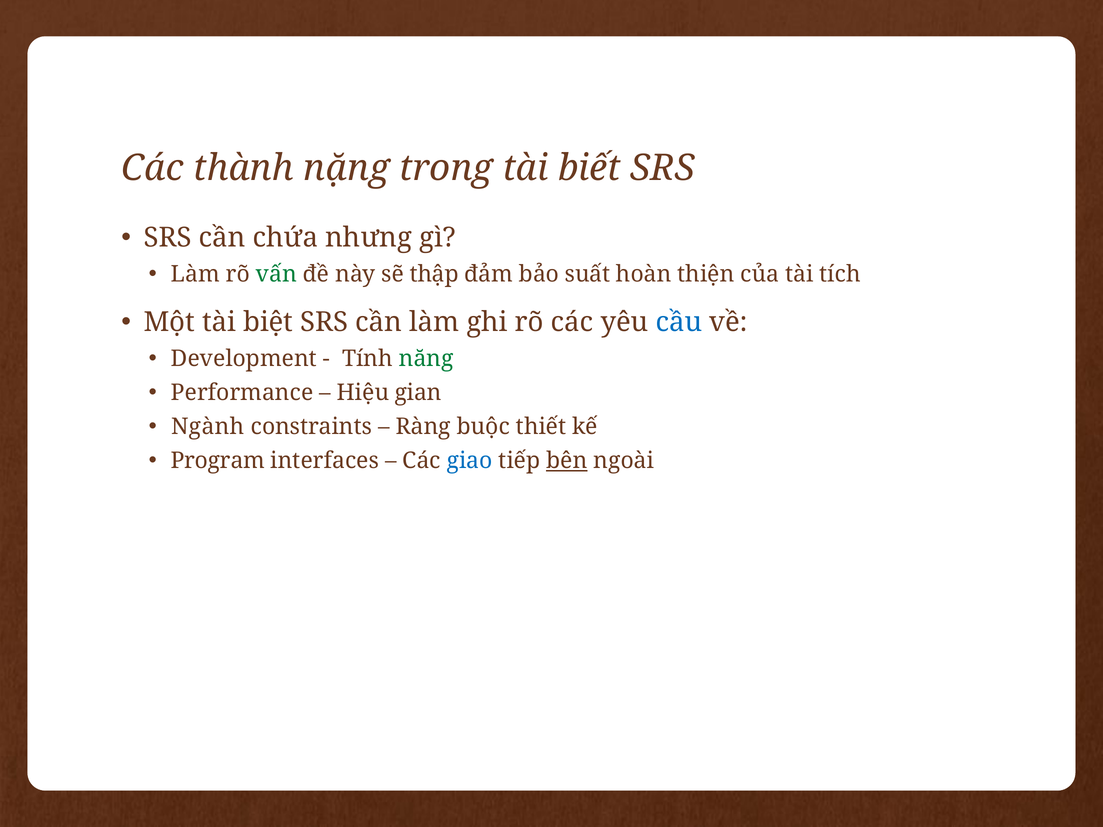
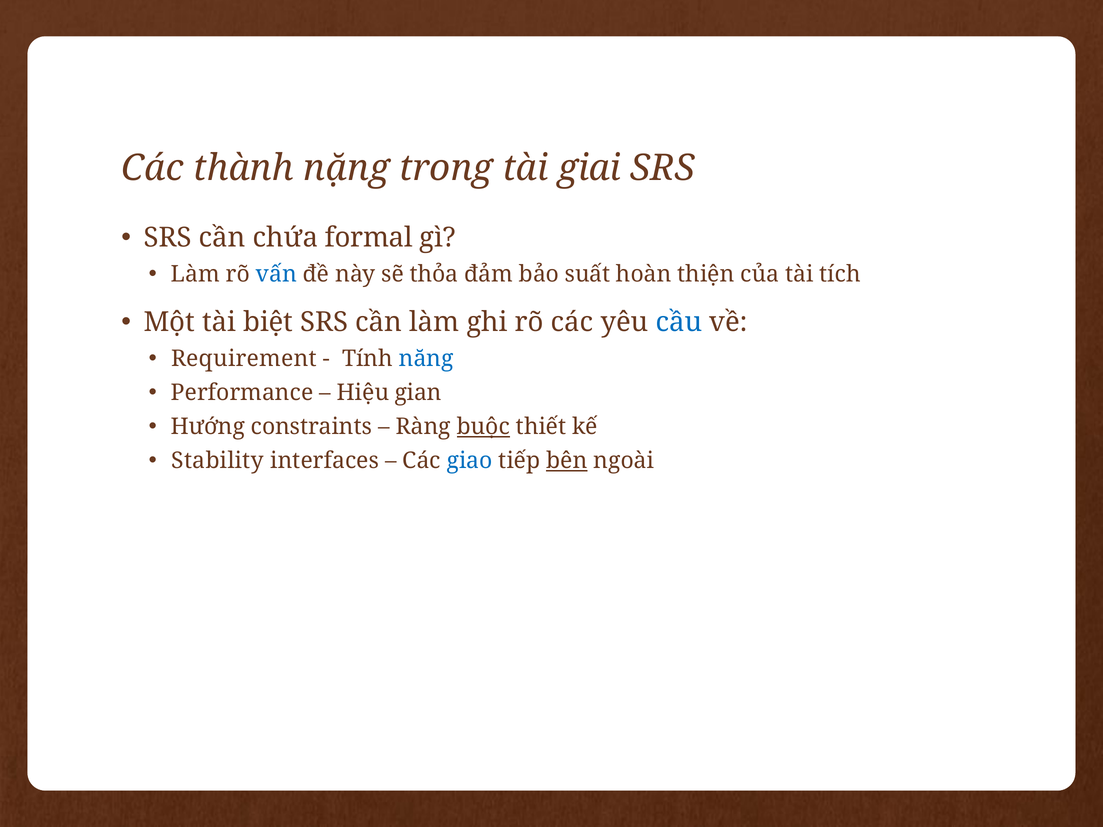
biết: biết -> giai
nhưng: nhưng -> formal
vấn colour: green -> blue
thập: thập -> thỏa
Development: Development -> Requirement
năng colour: green -> blue
Ngành: Ngành -> Hướng
buộc underline: none -> present
Program: Program -> Stability
